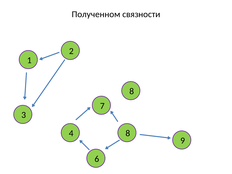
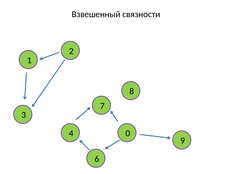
Полученном: Полученном -> Взвешенный
4 8: 8 -> 0
